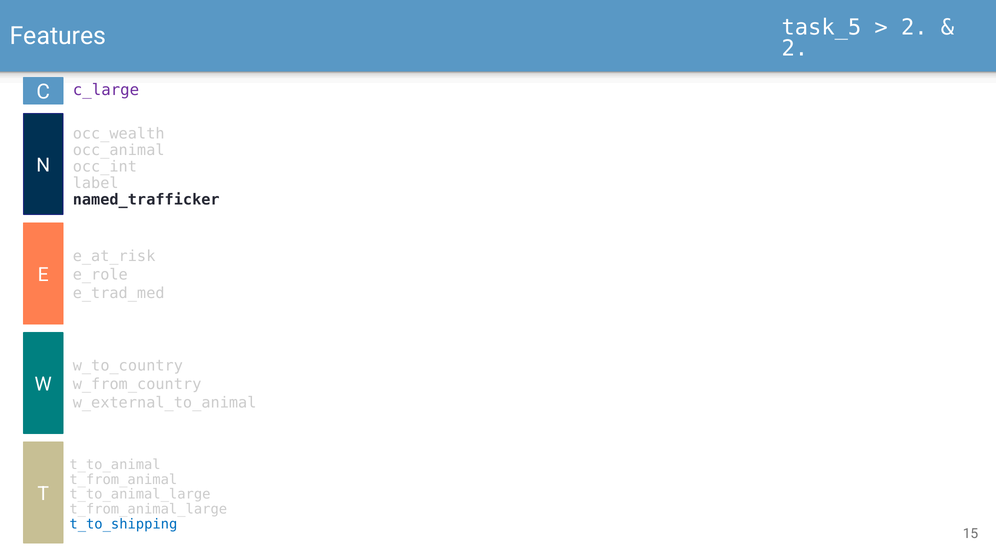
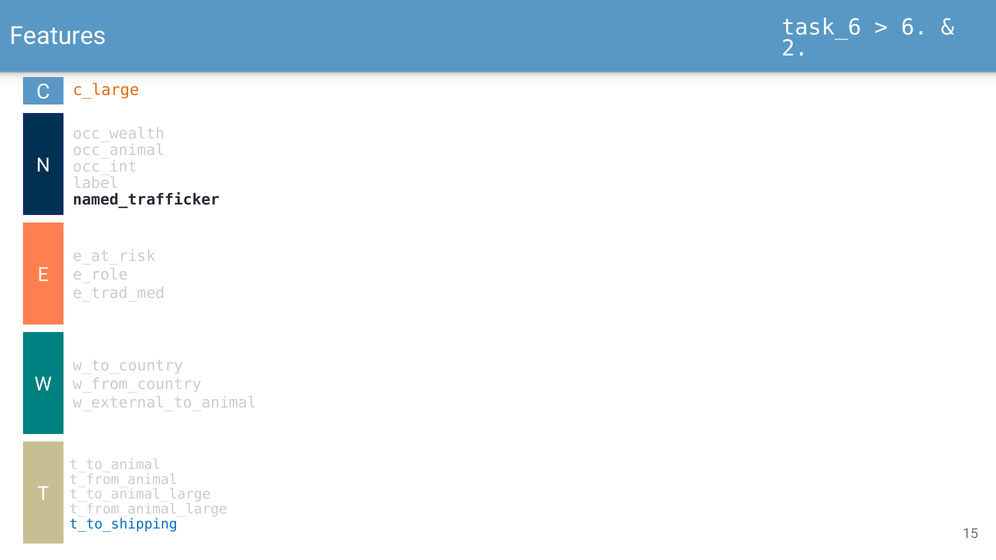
task_5: task_5 -> task_6
2 at (914, 27): 2 -> 6
c_large colour: purple -> orange
